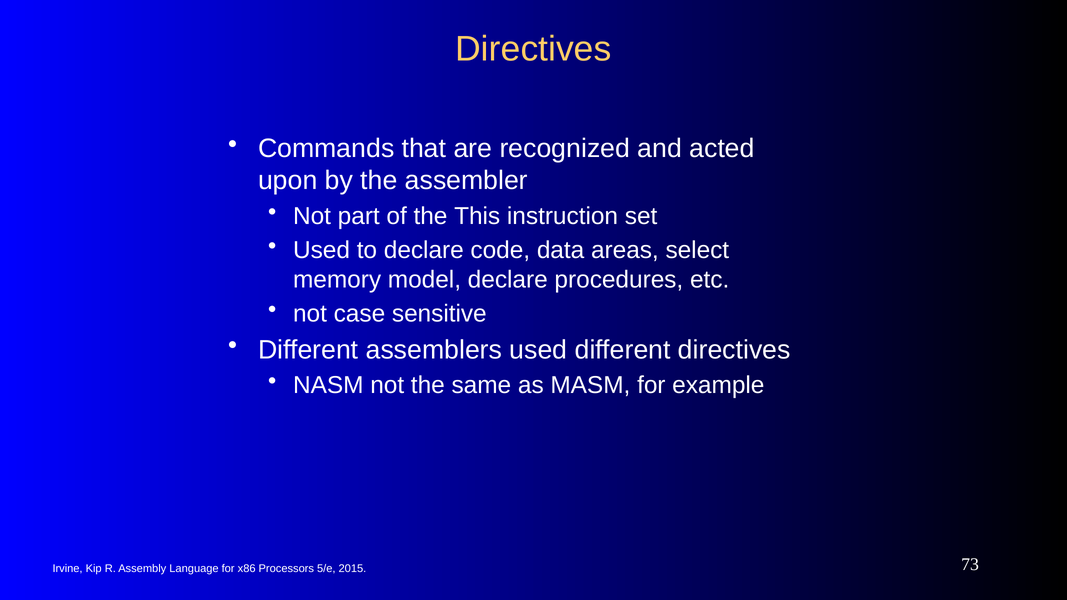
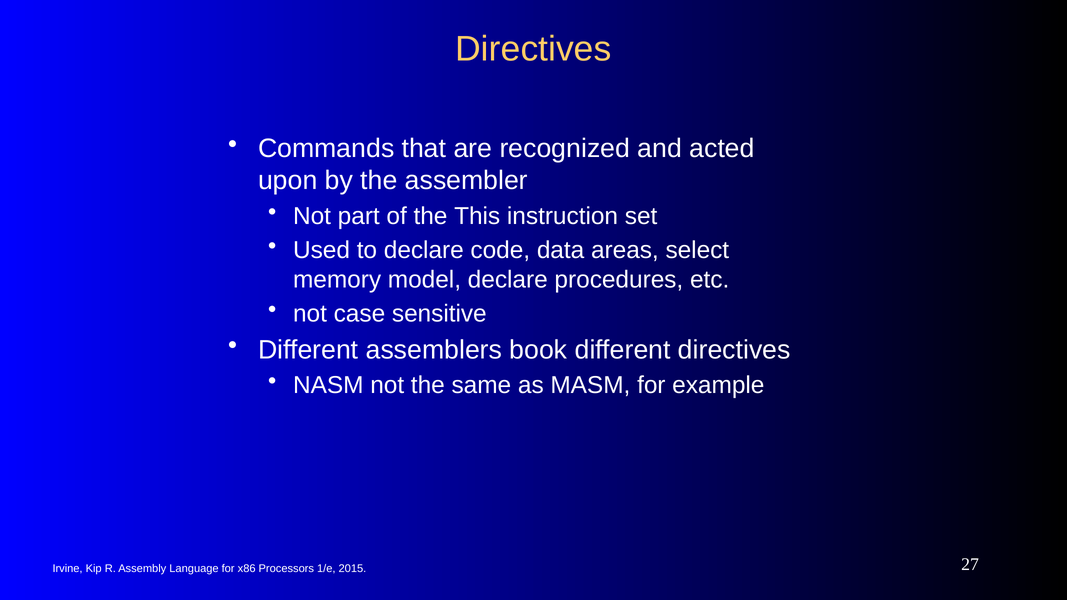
assemblers used: used -> book
5/e: 5/e -> 1/e
73: 73 -> 27
